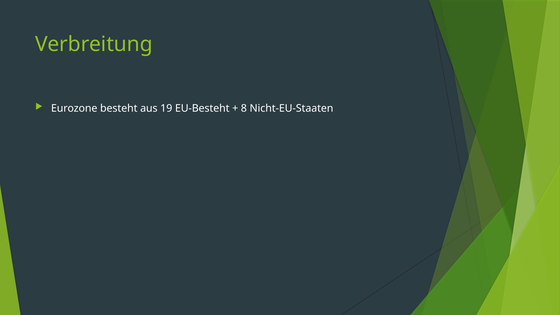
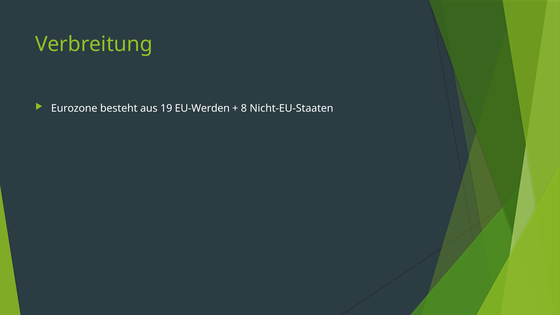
EU-Besteht: EU-Besteht -> EU-Werden
